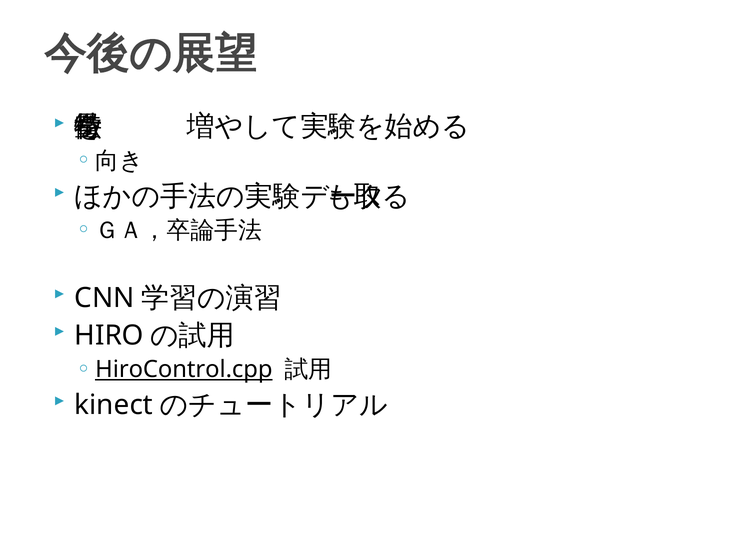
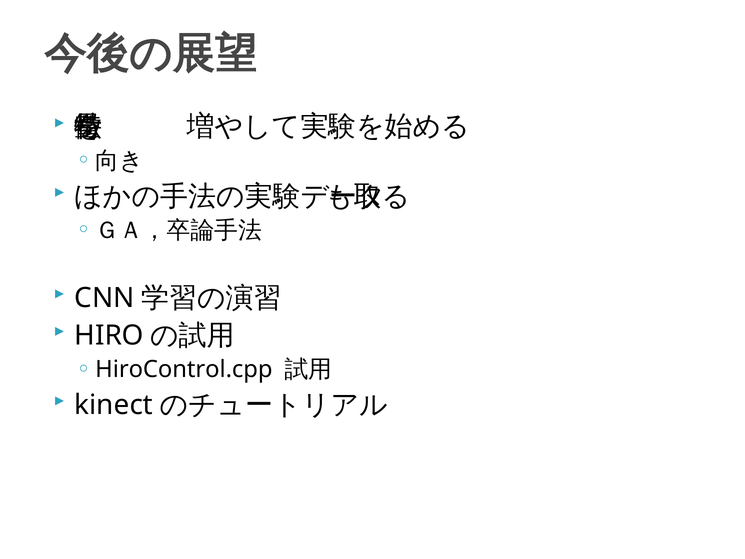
HiroControl.cpp underline: present -> none
